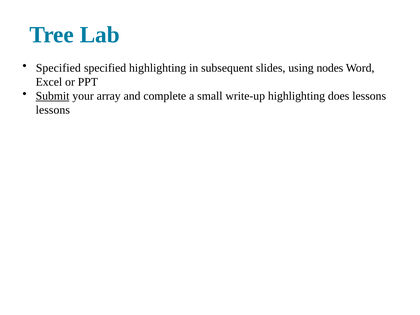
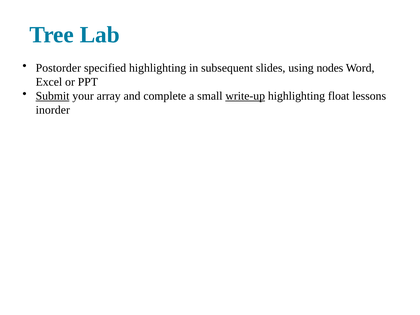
Specified at (58, 68): Specified -> Postorder
write-up underline: none -> present
does: does -> float
lessons at (53, 110): lessons -> inorder
